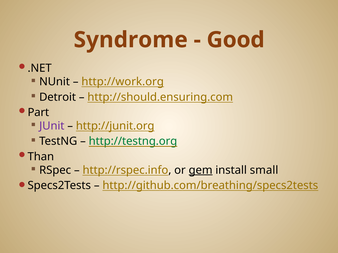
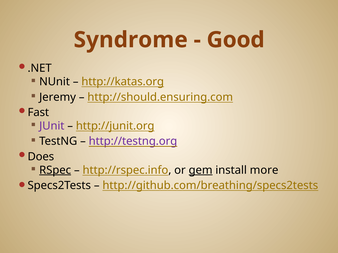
http://work.org: http://work.org -> http://katas.org
Detroit: Detroit -> Jeremy
Part: Part -> Fast
http://testng.org colour: green -> purple
Than: Than -> Does
RSpec underline: none -> present
small: small -> more
